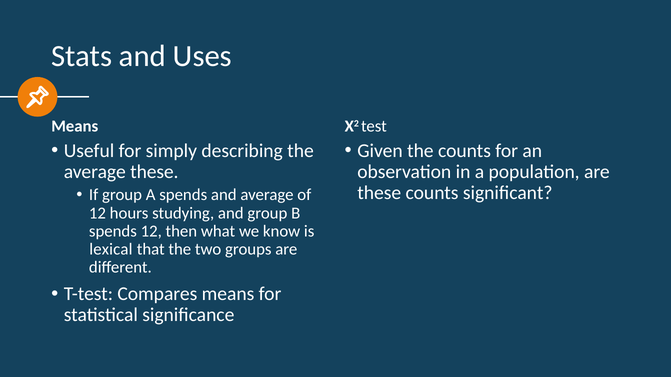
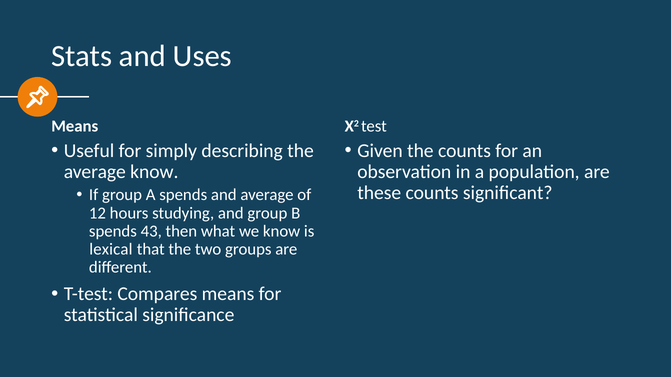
average these: these -> know
spends 12: 12 -> 43
